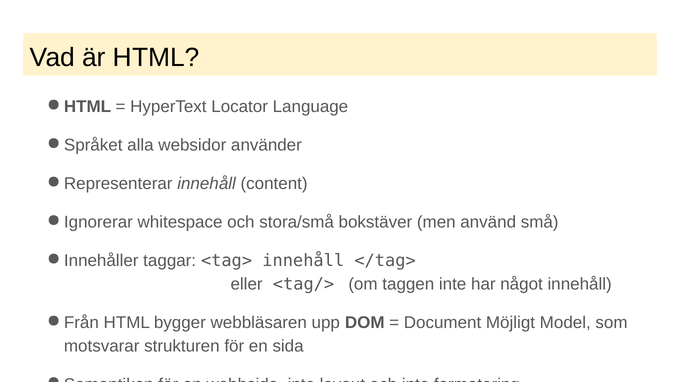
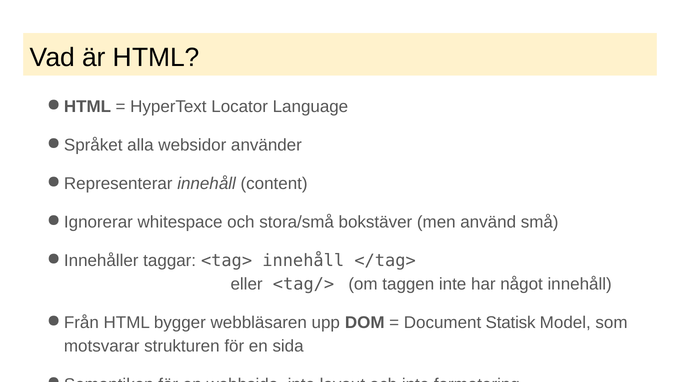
Möjligt: Möjligt -> Statisk
